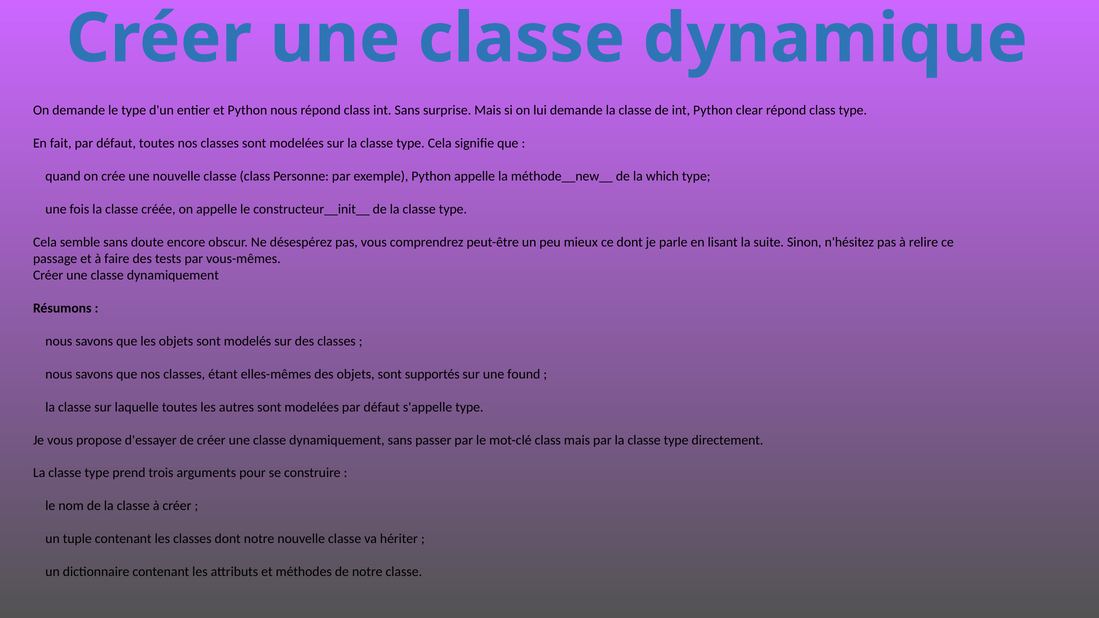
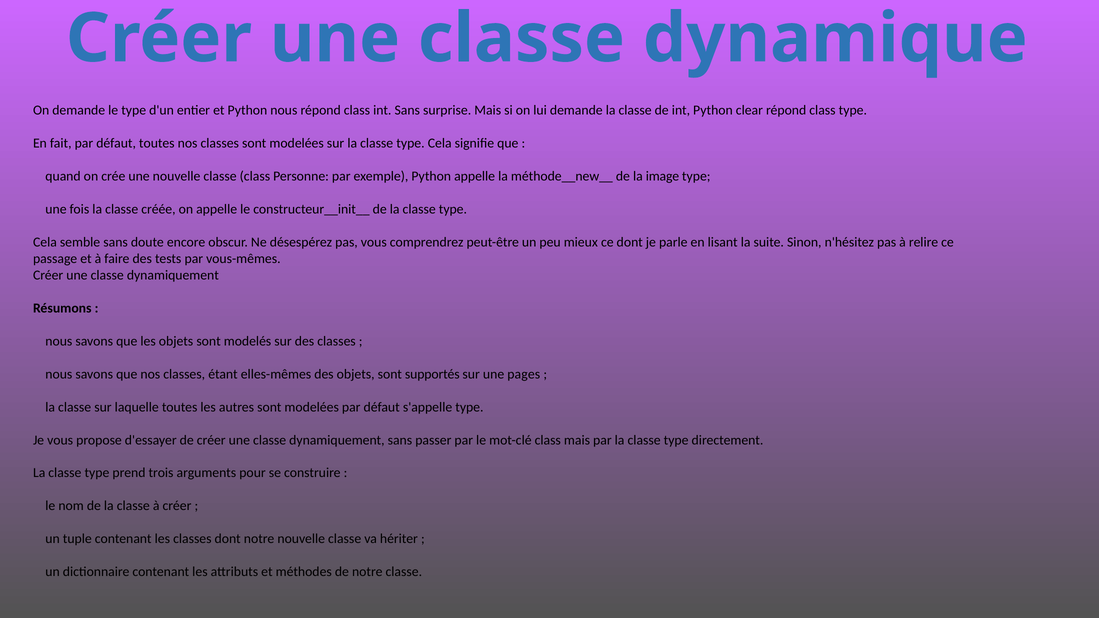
which: which -> image
found: found -> pages
